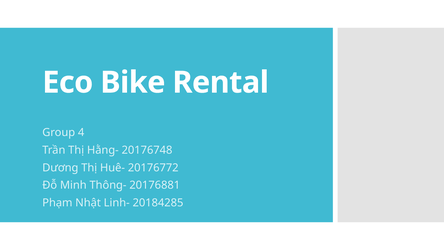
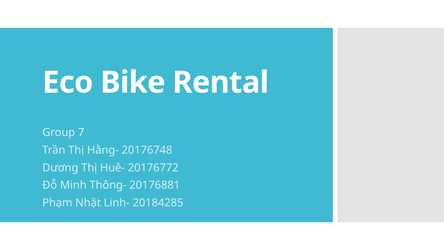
4: 4 -> 7
